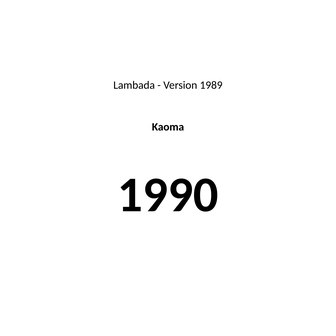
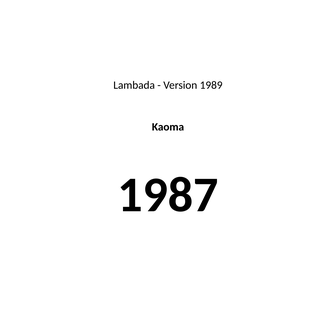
1990: 1990 -> 1987
